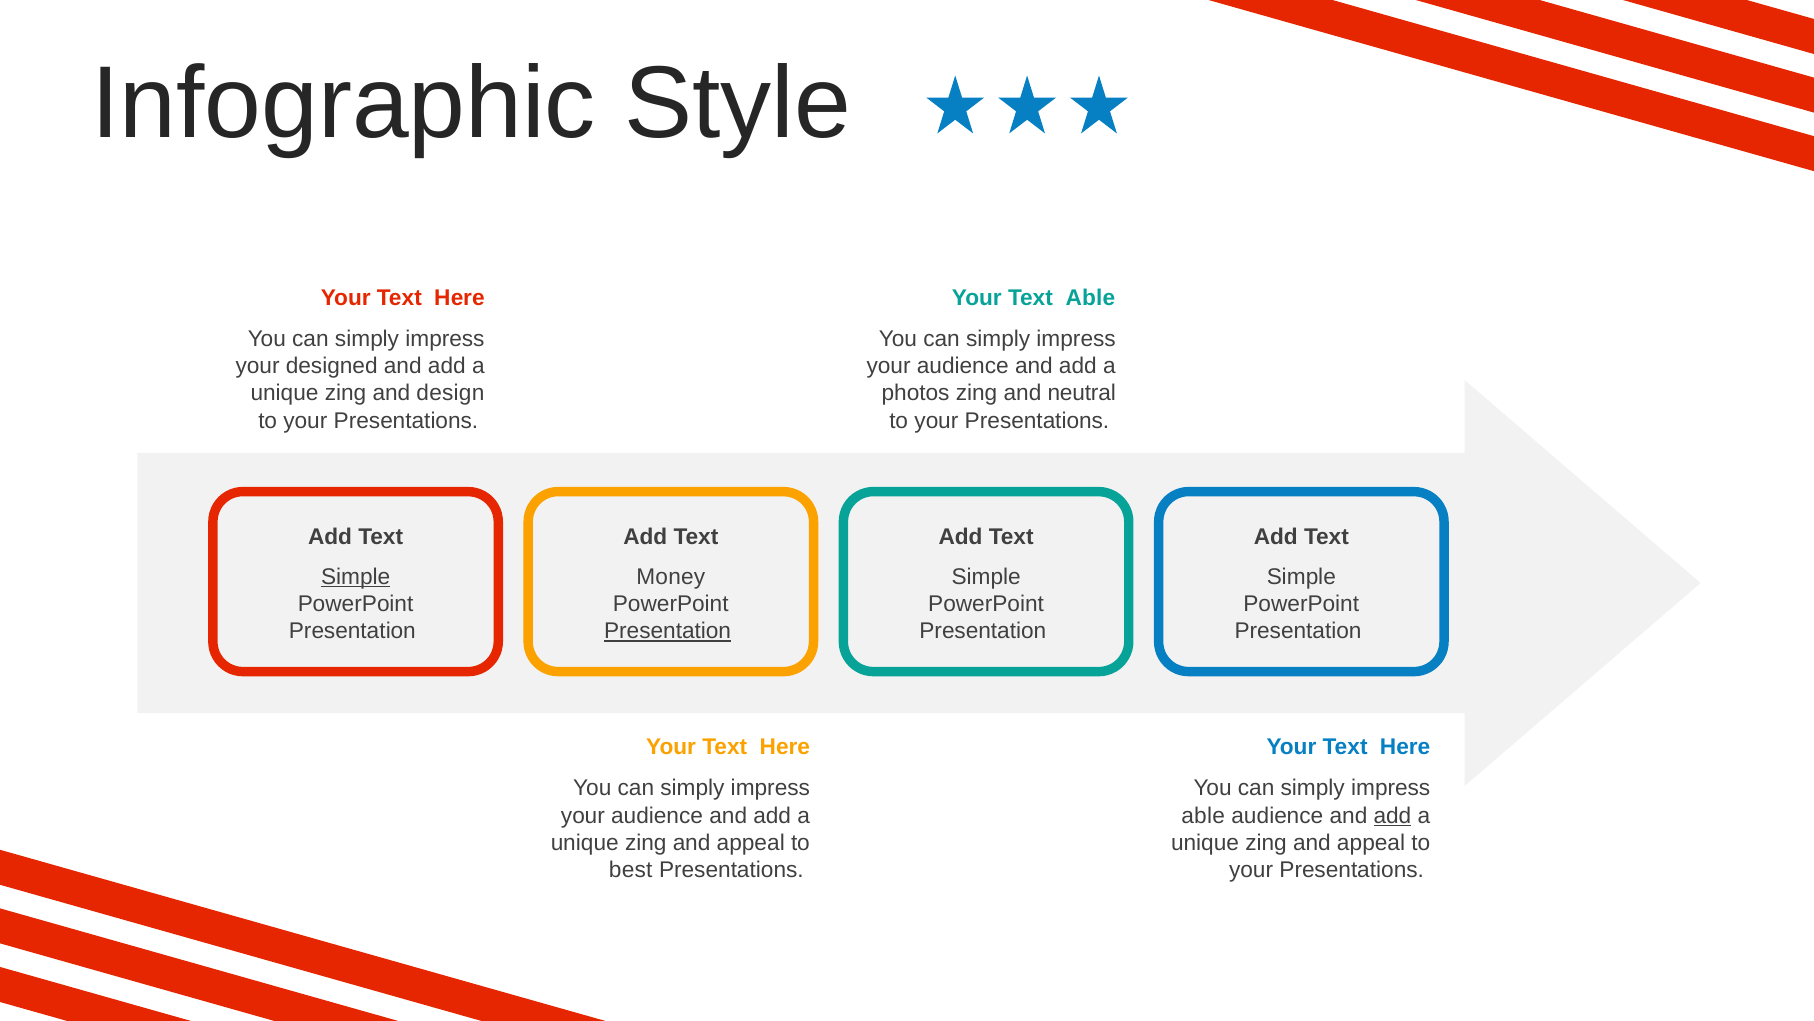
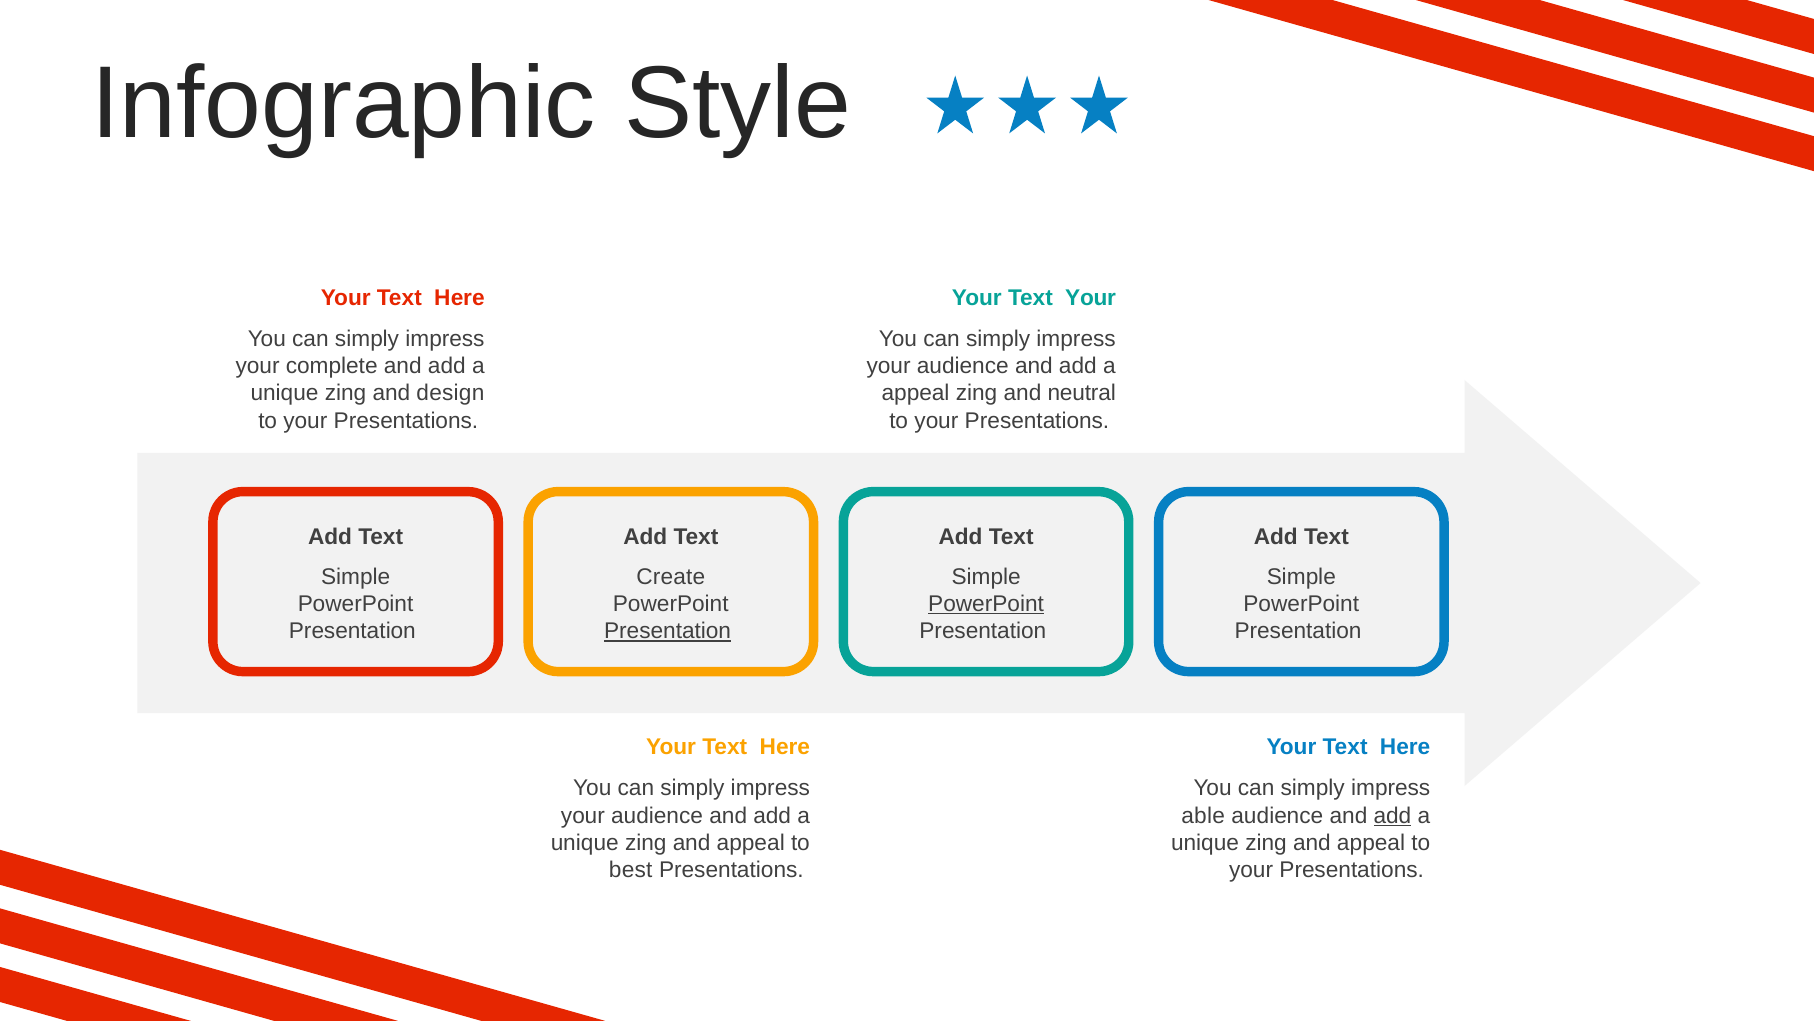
Text Able: Able -> Your
designed: designed -> complete
photos at (916, 393): photos -> appeal
Simple at (356, 576) underline: present -> none
Money: Money -> Create
PowerPoint at (986, 604) underline: none -> present
